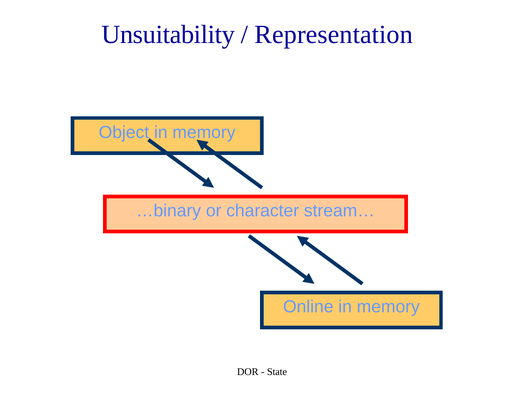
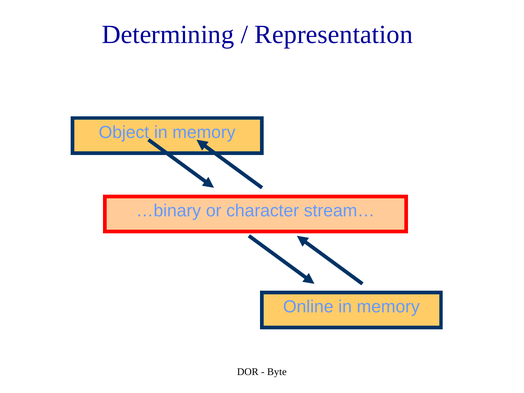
Unsuitability: Unsuitability -> Determining
State: State -> Byte
